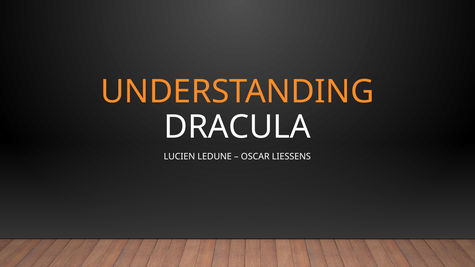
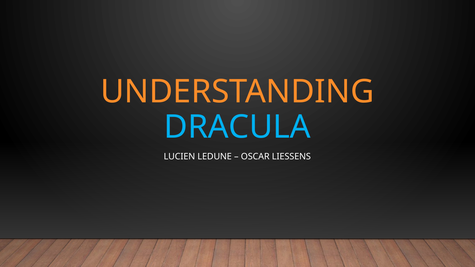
DRACULA colour: white -> light blue
